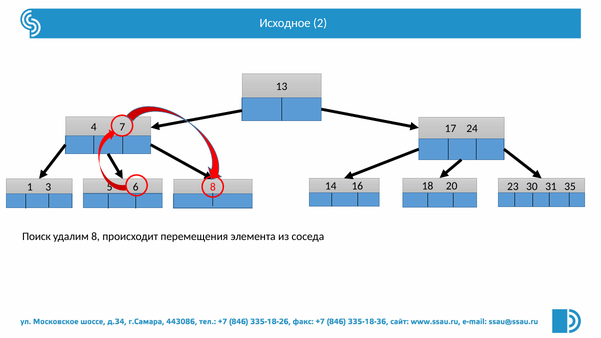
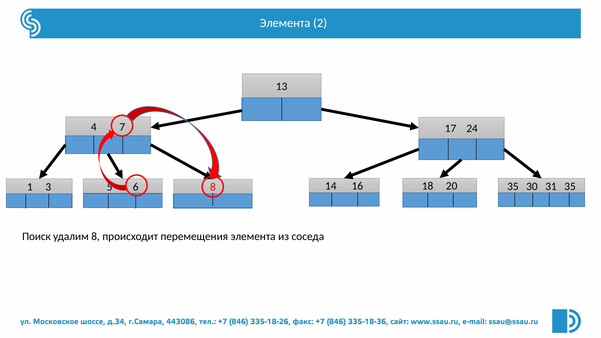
Исходное at (285, 23): Исходное -> Элемента
20 23: 23 -> 35
